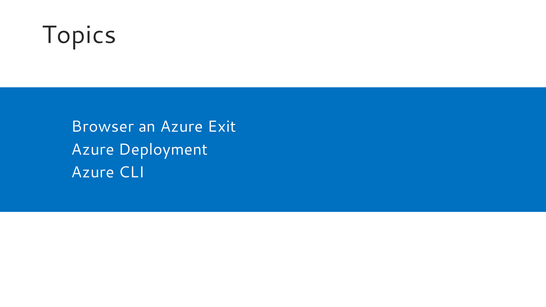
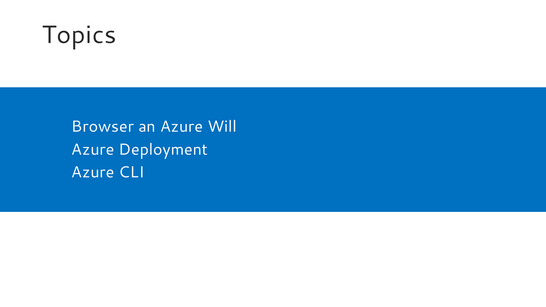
Exit: Exit -> Will
